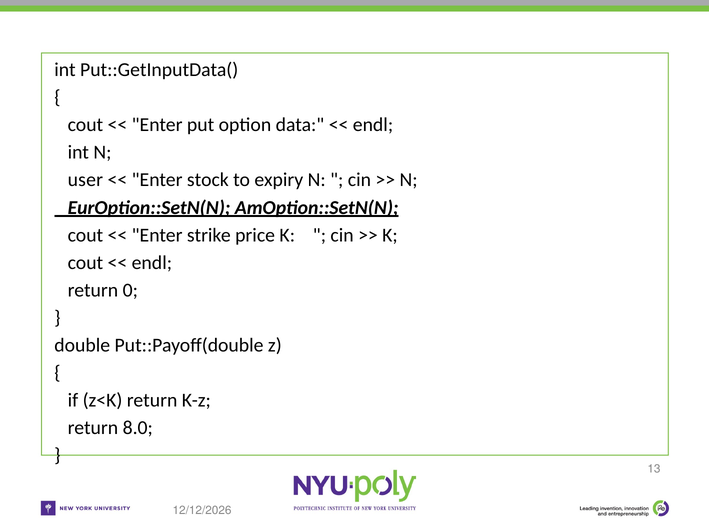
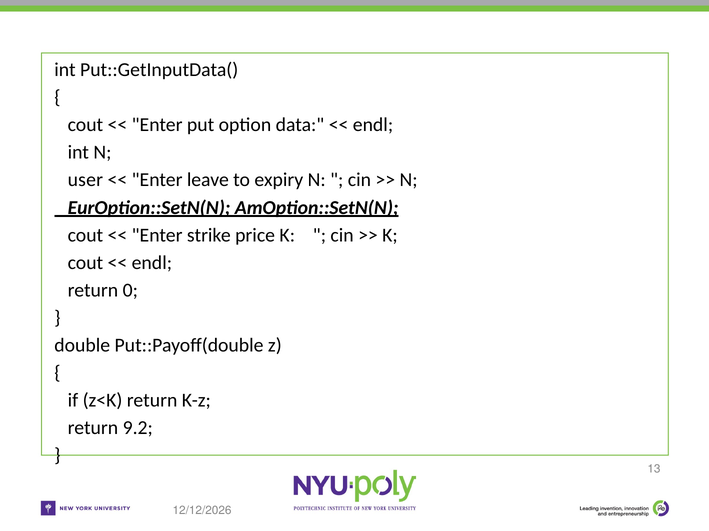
stock: stock -> leave
8.0: 8.0 -> 9.2
